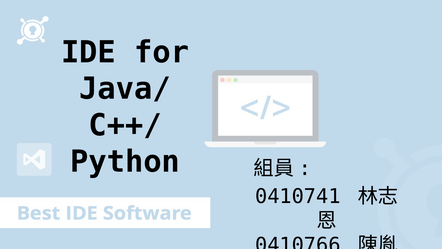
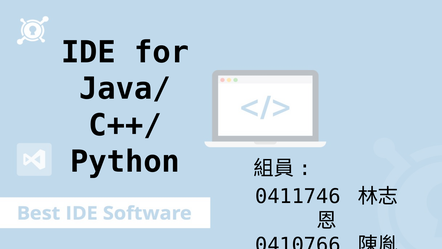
0410741: 0410741 -> 0411746
